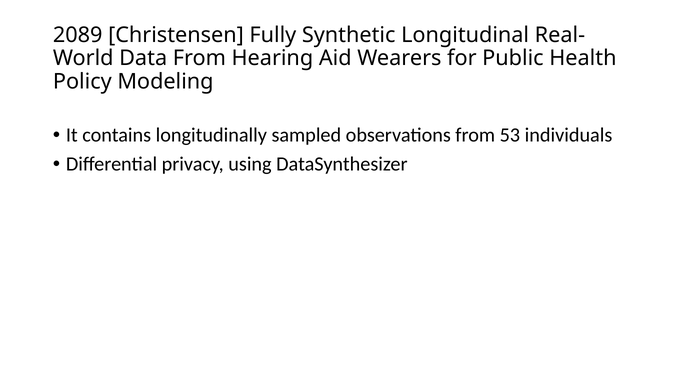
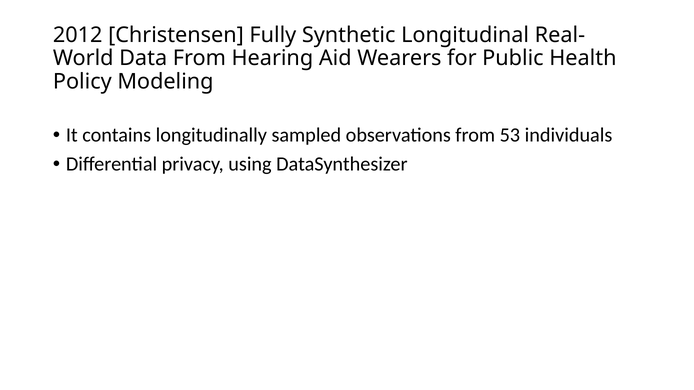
2089: 2089 -> 2012
